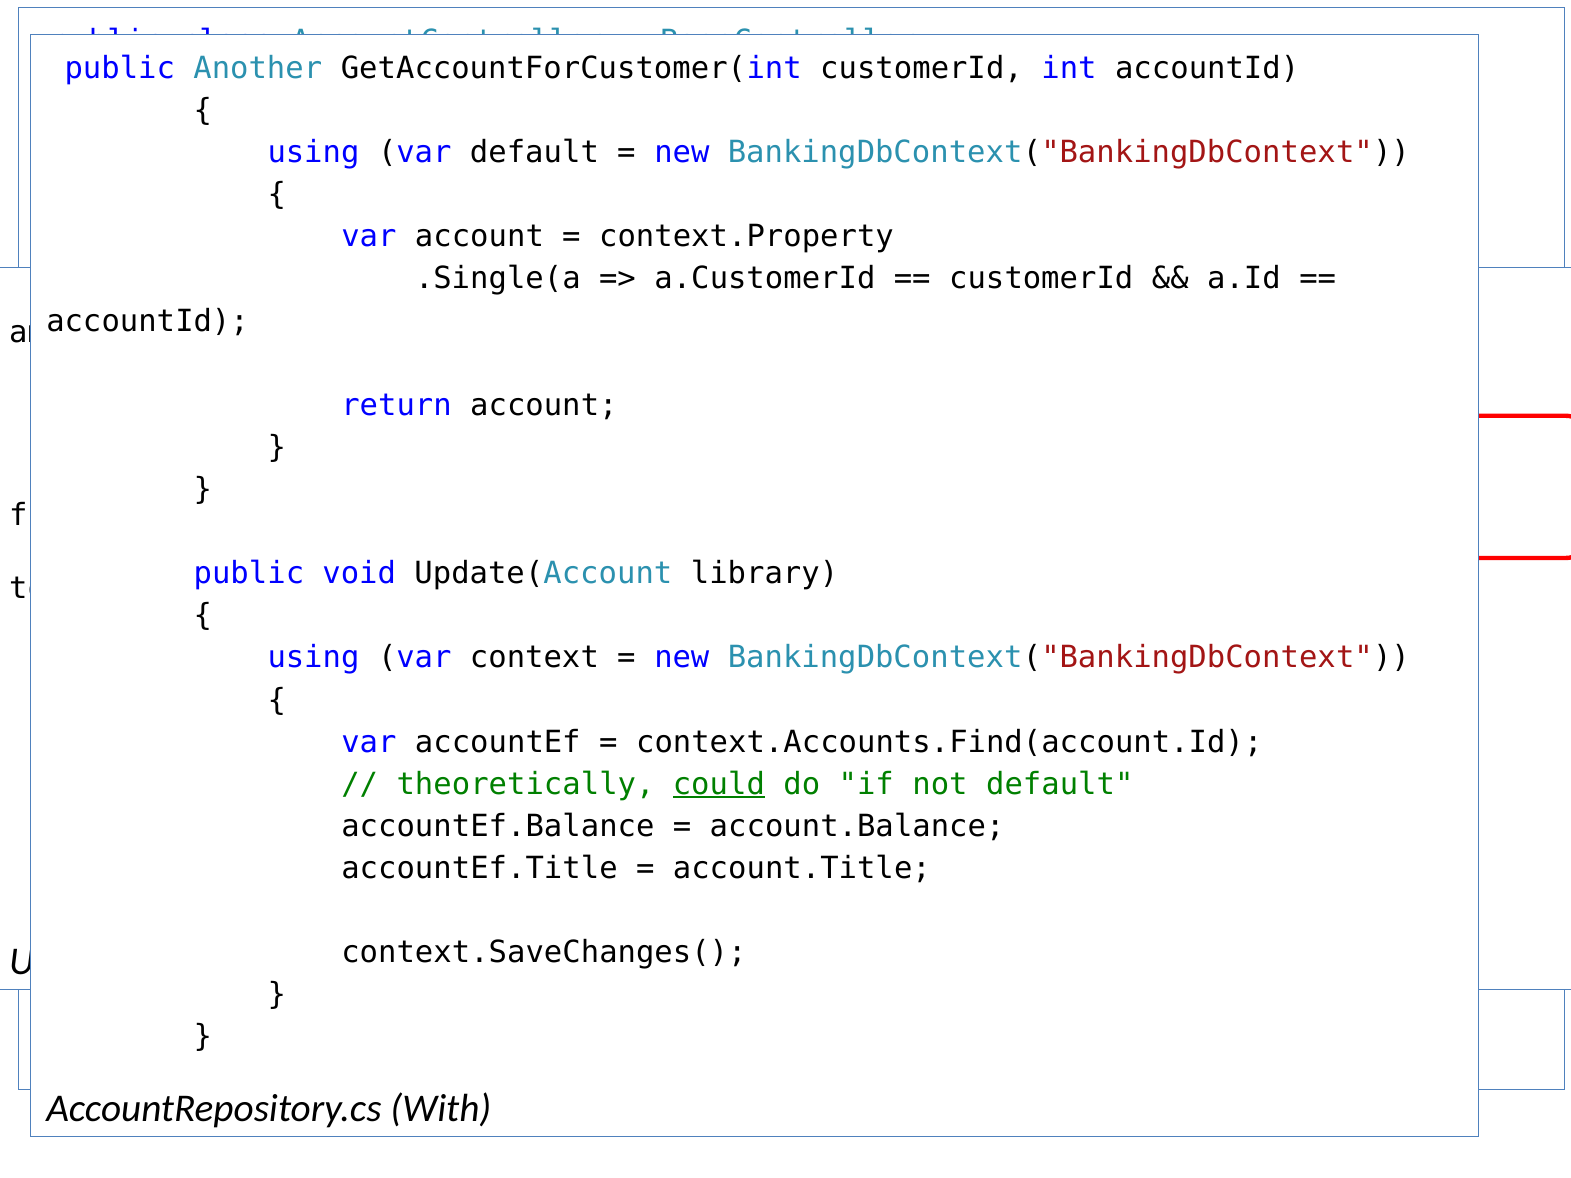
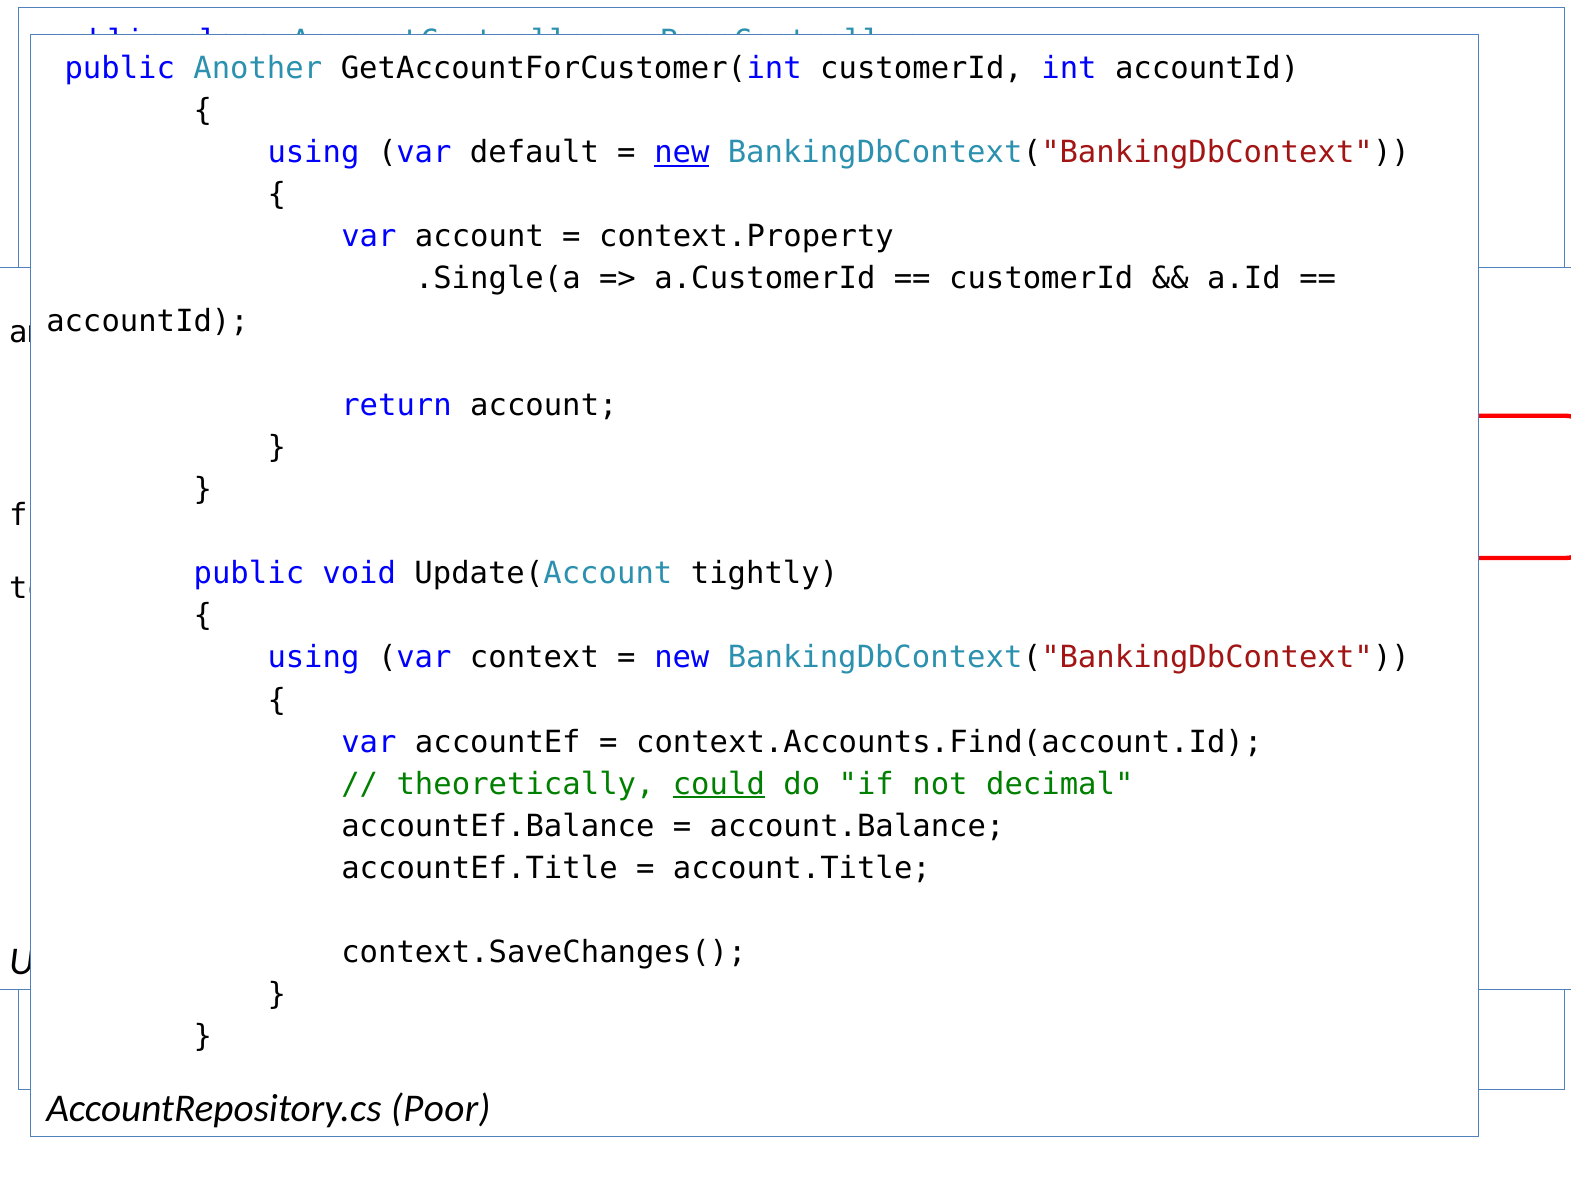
new at (682, 153) underline: none -> present
library: library -> tightly
not default: default -> decimal
With: With -> Poor
